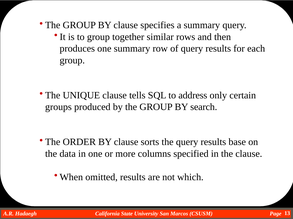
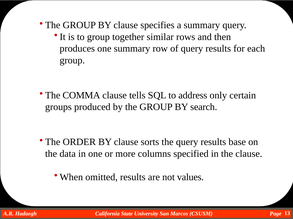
UNIQUE: UNIQUE -> COMMA
which: which -> values
